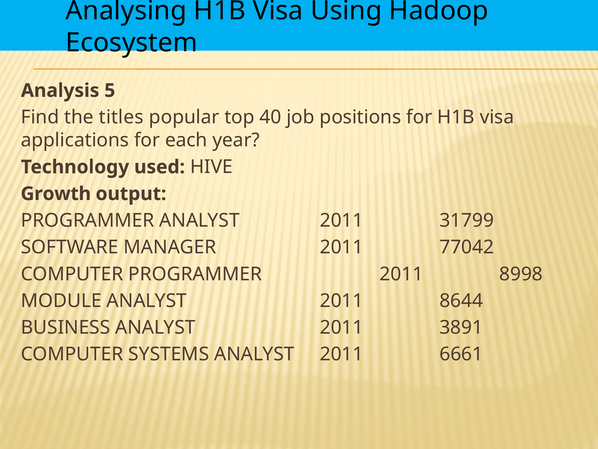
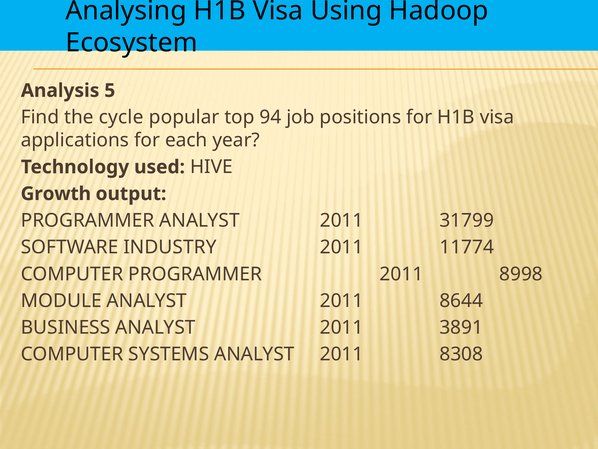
titles: titles -> cycle
40: 40 -> 94
MANAGER: MANAGER -> INDUSTRY
77042: 77042 -> 11774
6661: 6661 -> 8308
